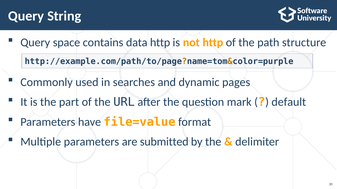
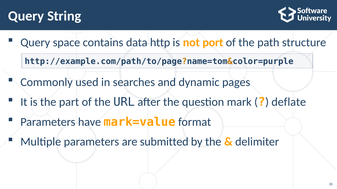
not http: http -> port
default: default -> deflate
file=value: file=value -> mark=value
